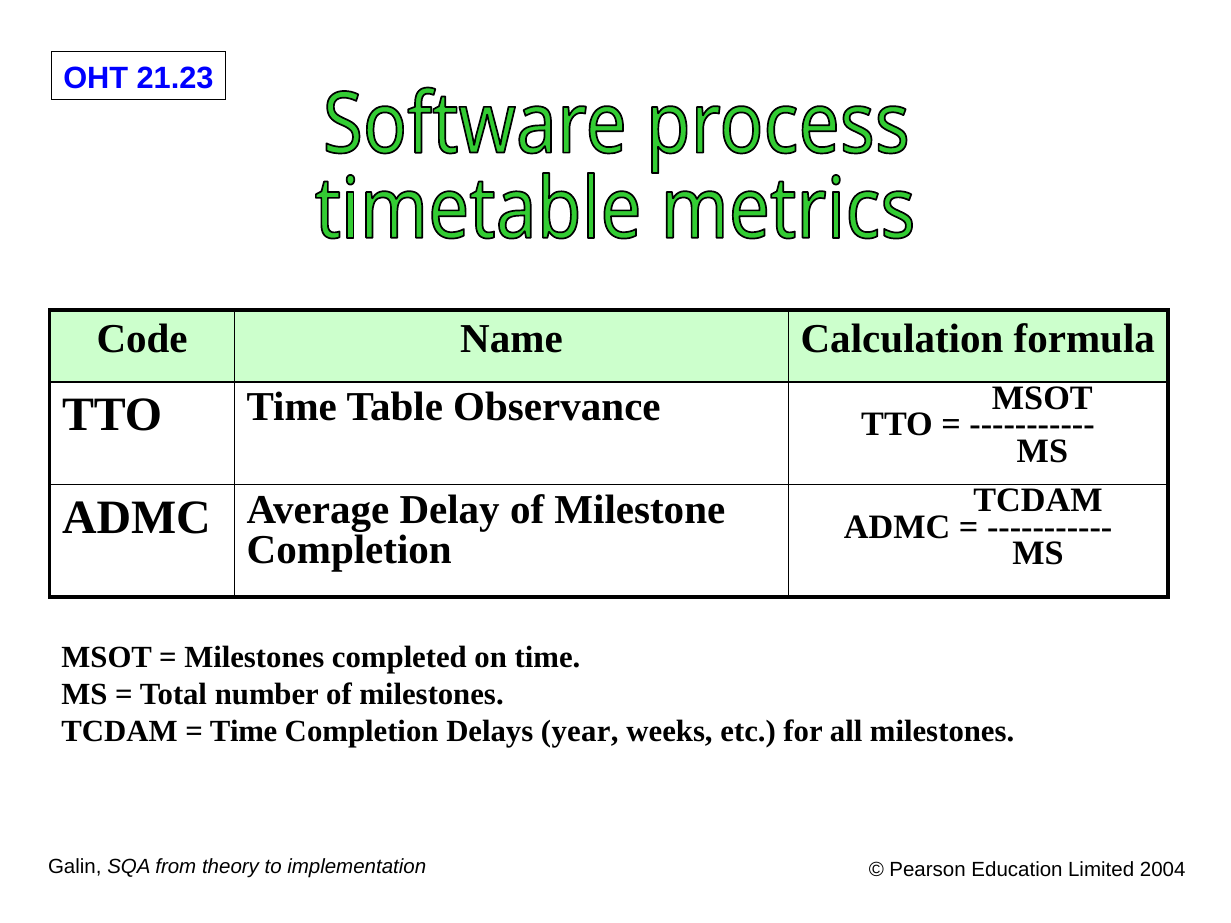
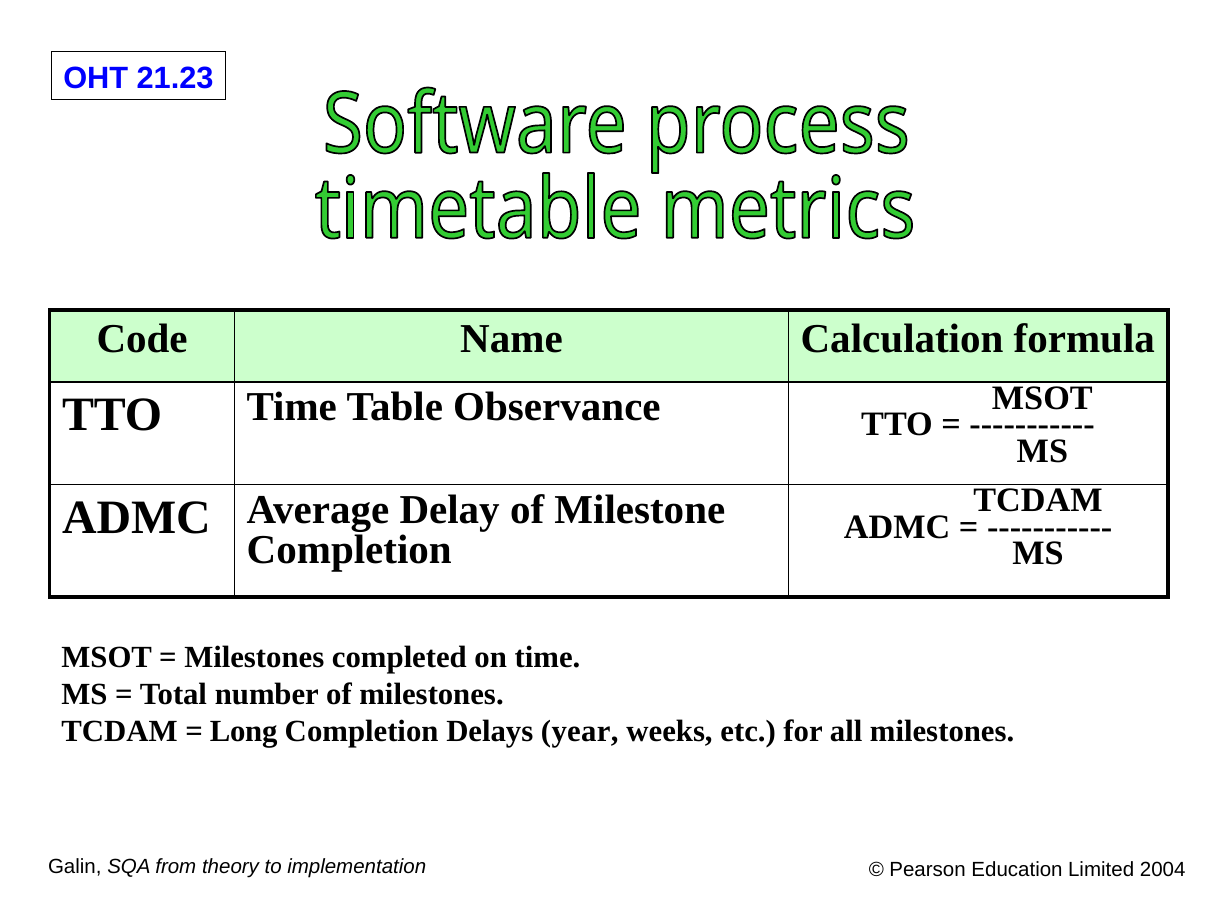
Time at (244, 731): Time -> Long
